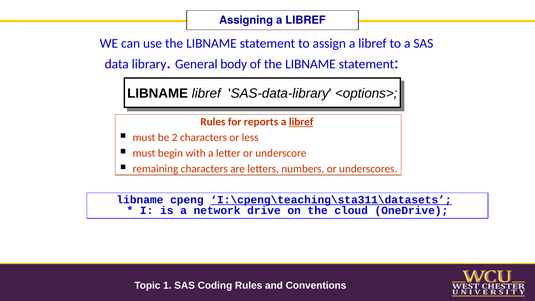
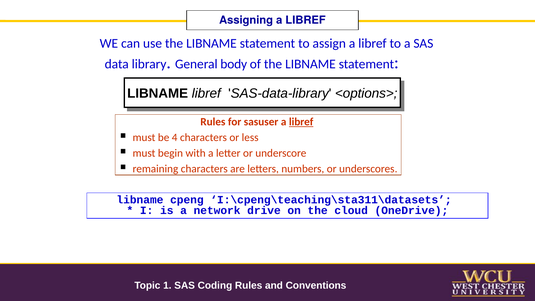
reports: reports -> sasuser
2: 2 -> 4
I:\cpeng\teaching\sta311\datasets underline: present -> none
